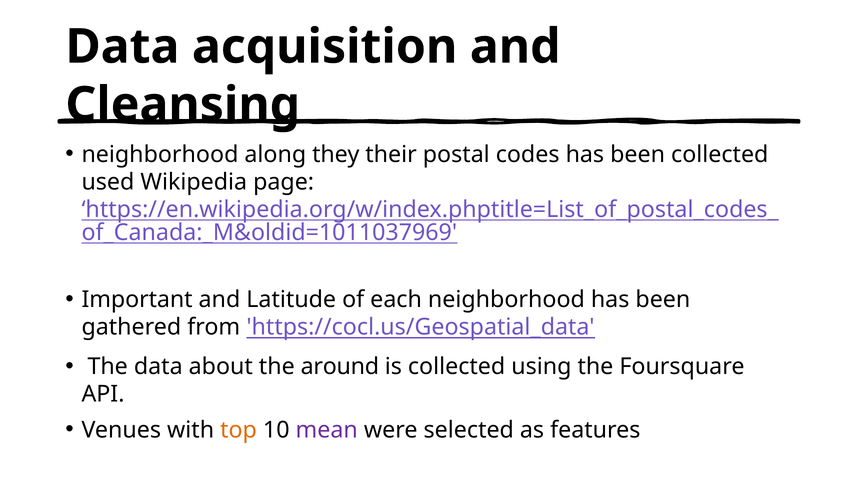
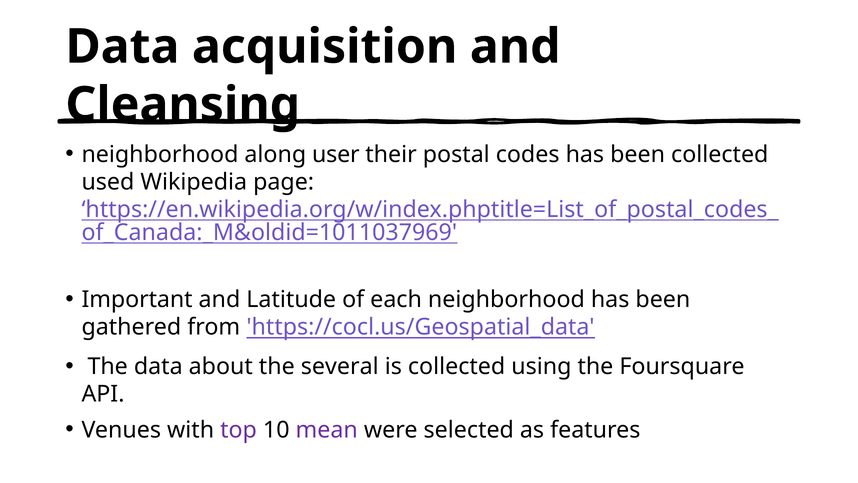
they: they -> user
around: around -> several
top colour: orange -> purple
